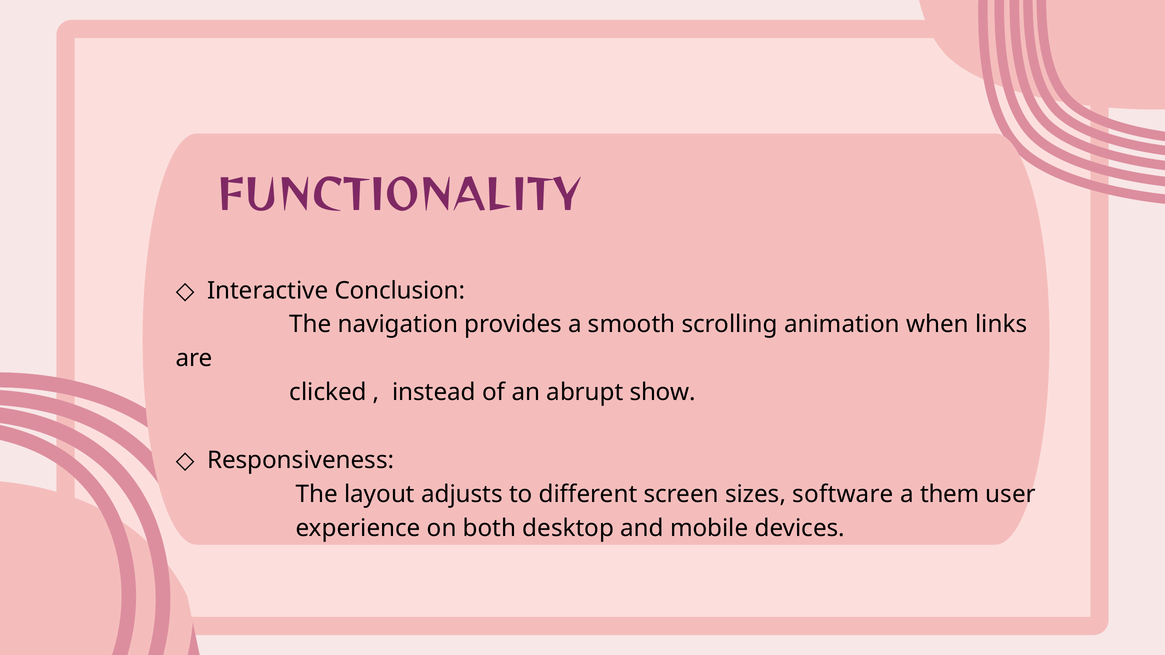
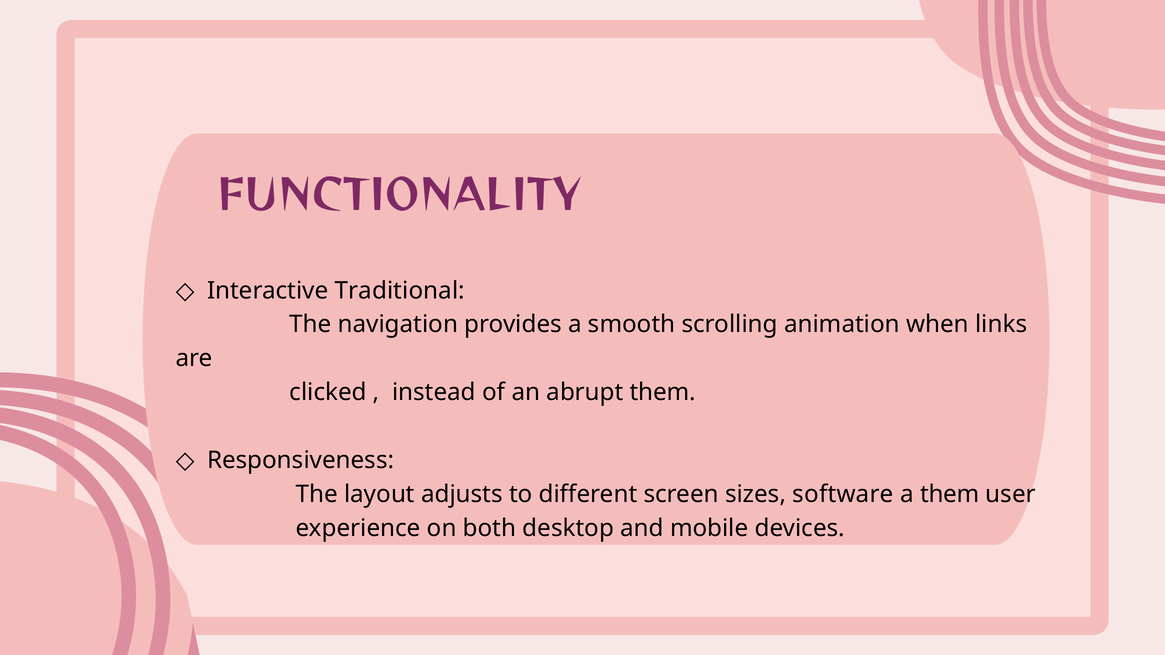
Conclusion: Conclusion -> Traditional
abrupt show: show -> them
